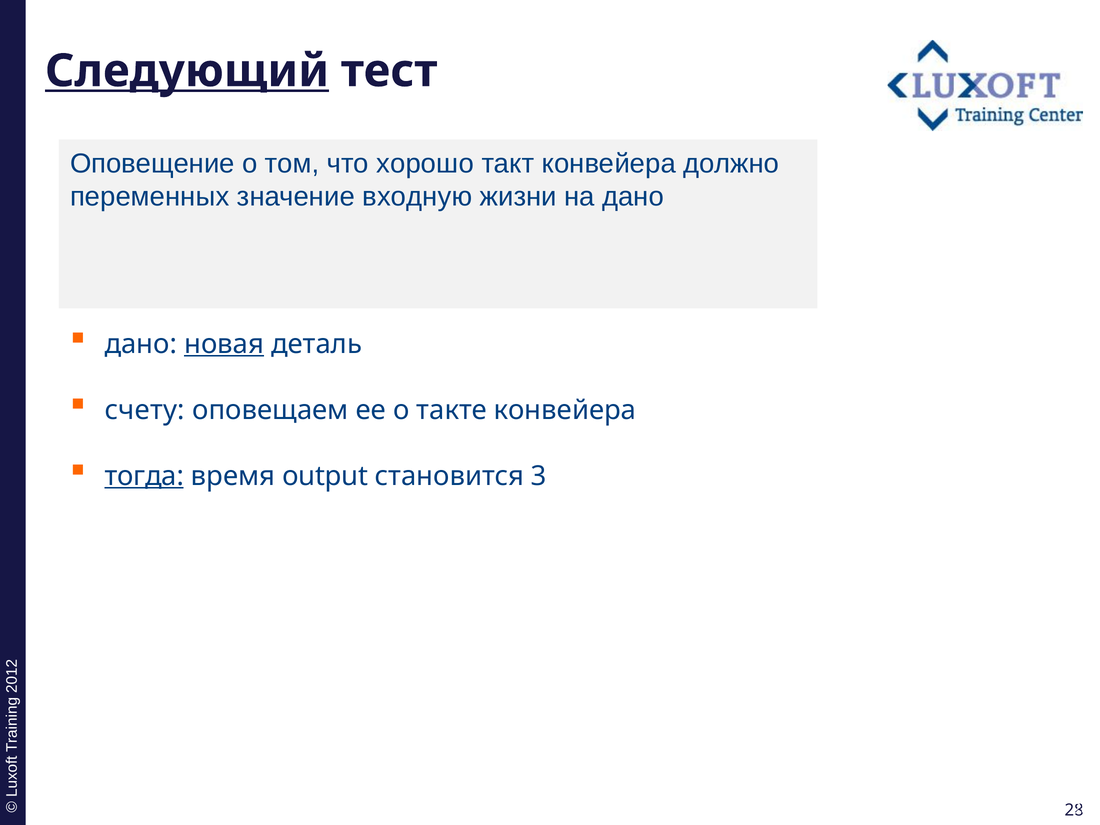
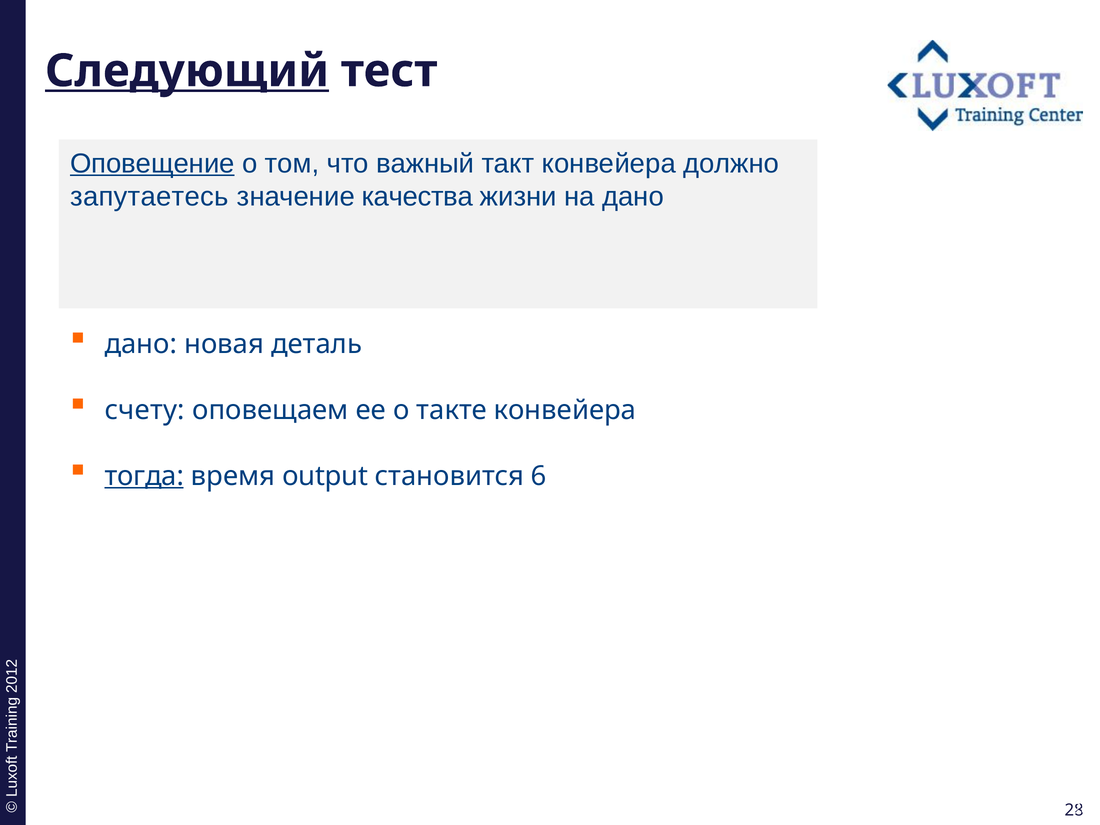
Оповещение underline: none -> present
хорошо: хорошо -> важный
переменных: переменных -> запутаетесь
входную: входную -> качества
новая underline: present -> none
3: 3 -> 6
